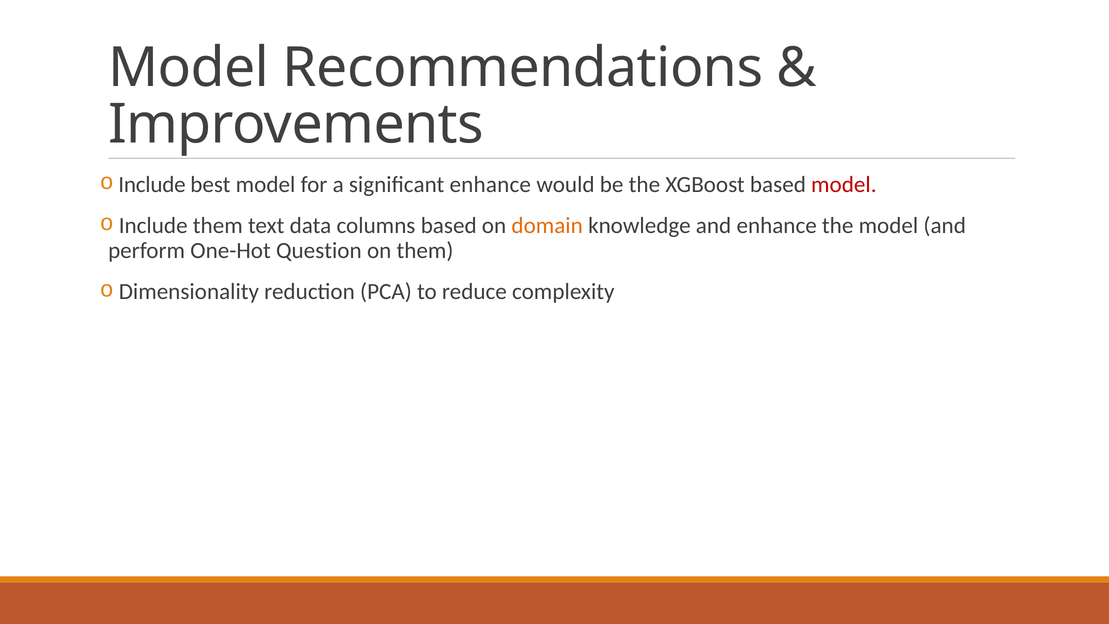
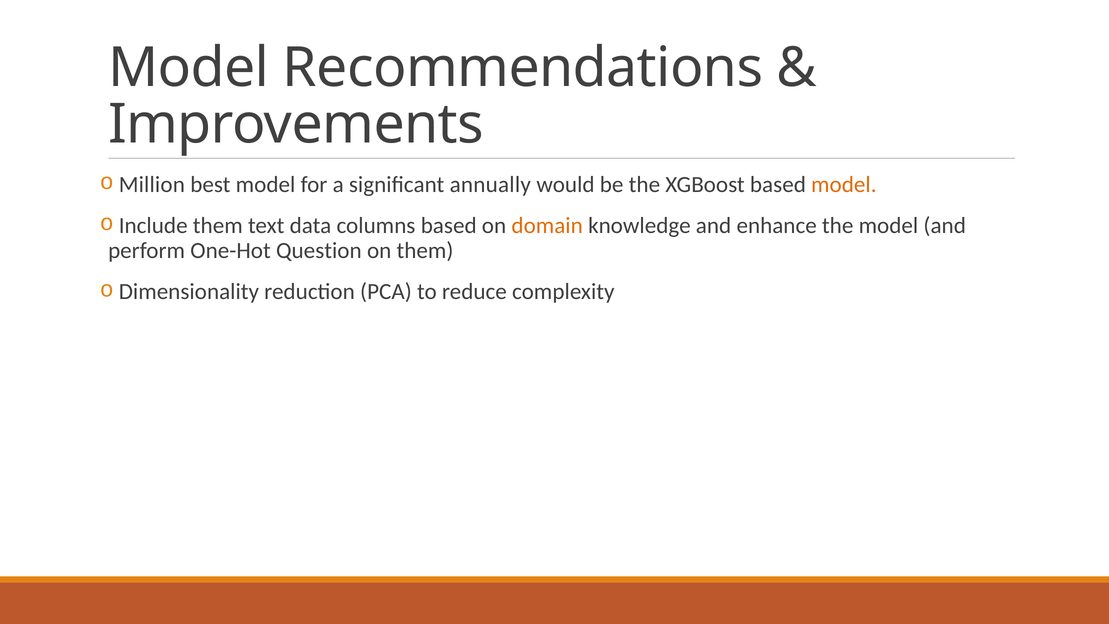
Include at (152, 184): Include -> Million
significant enhance: enhance -> annually
model at (844, 184) colour: red -> orange
